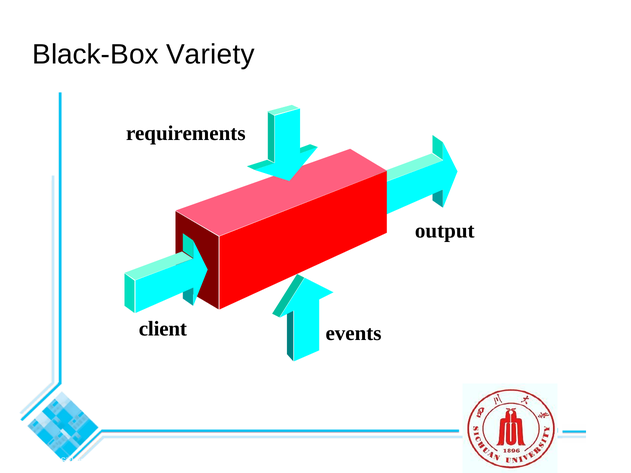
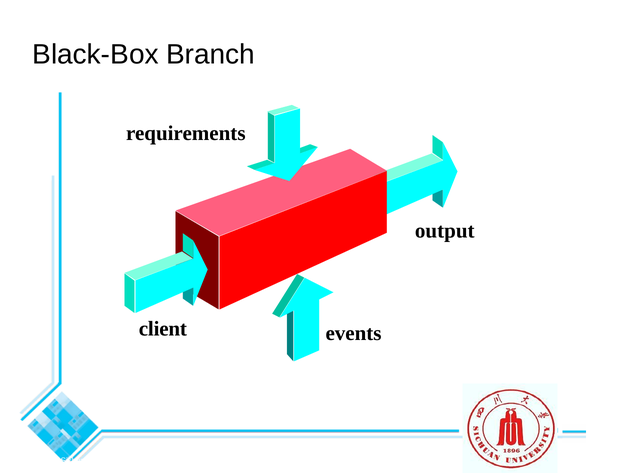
Variety: Variety -> Branch
